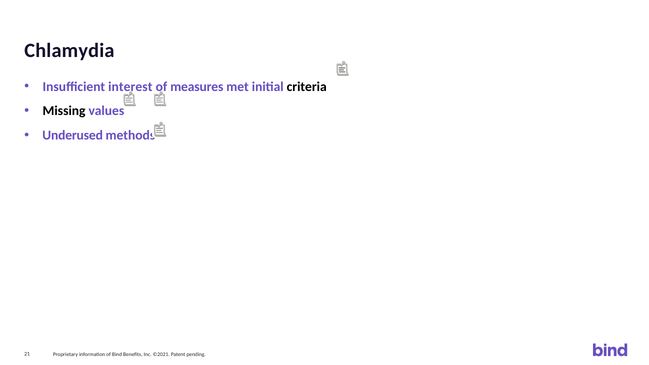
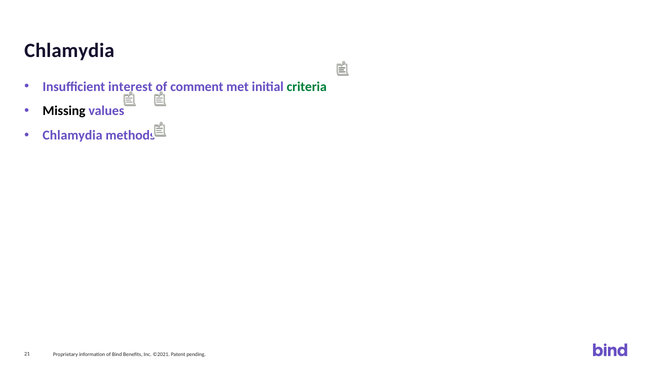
measures: measures -> comment
criteria colour: black -> green
Underused at (73, 135): Underused -> Chlamydia
